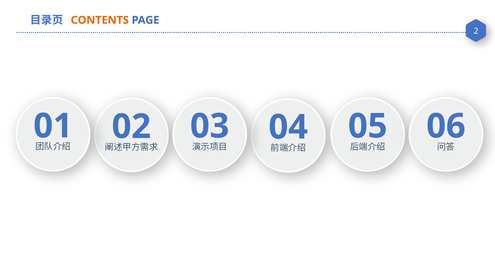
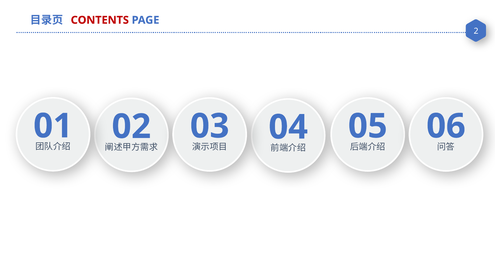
CONTENTS colour: orange -> red
